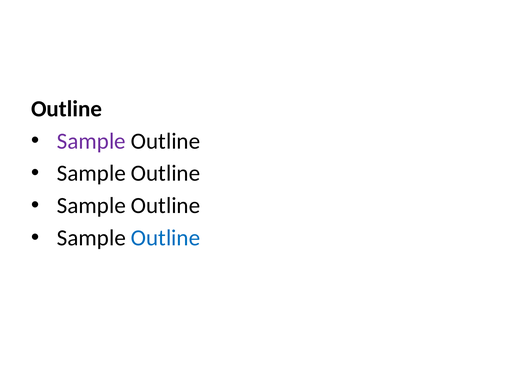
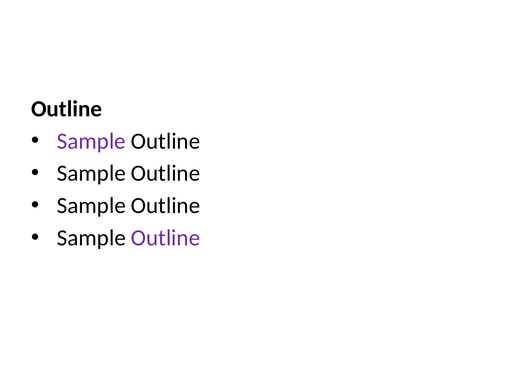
Outline at (166, 238) colour: blue -> purple
